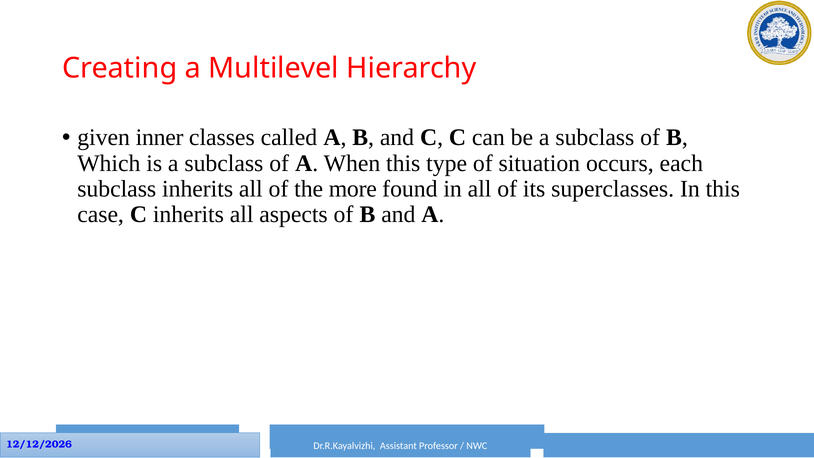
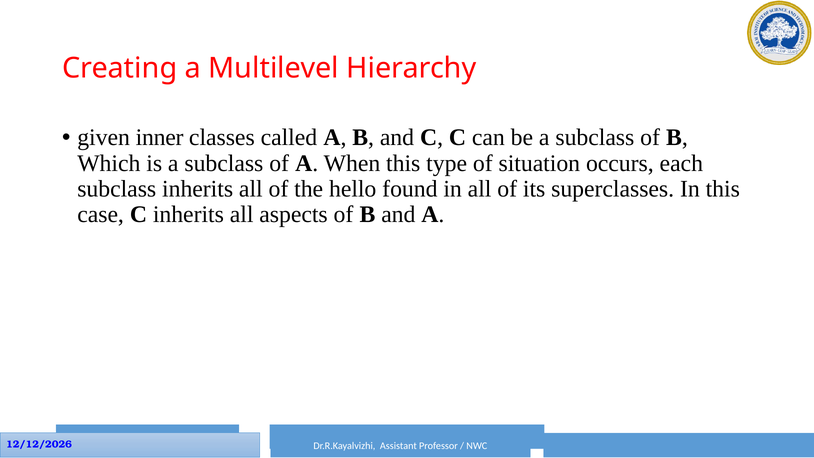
more: more -> hello
